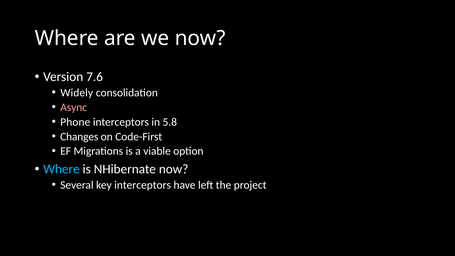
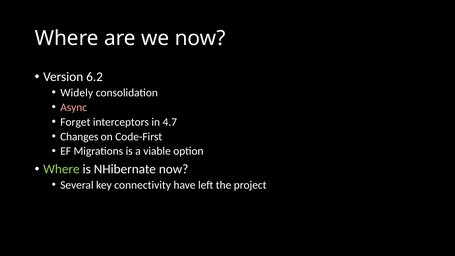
7.6: 7.6 -> 6.2
Phone: Phone -> Forget
5.8: 5.8 -> 4.7
Where at (61, 169) colour: light blue -> light green
key interceptors: interceptors -> connectivity
